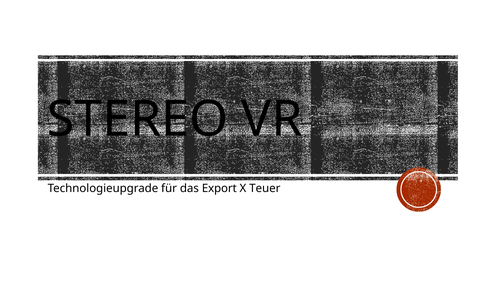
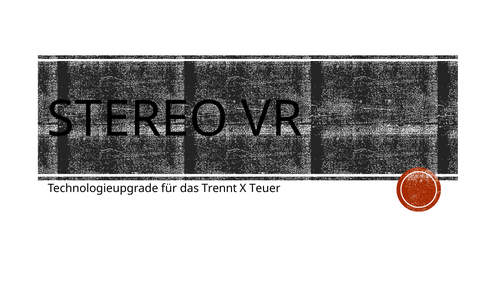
Export: Export -> Trennt
